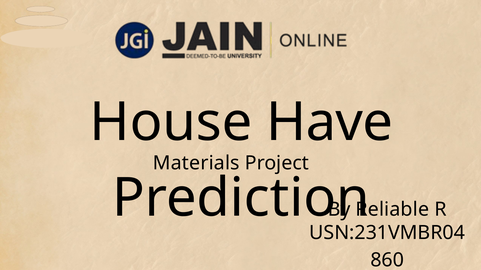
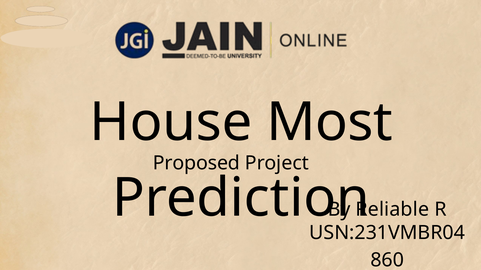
Have: Have -> Most
Materials: Materials -> Proposed
